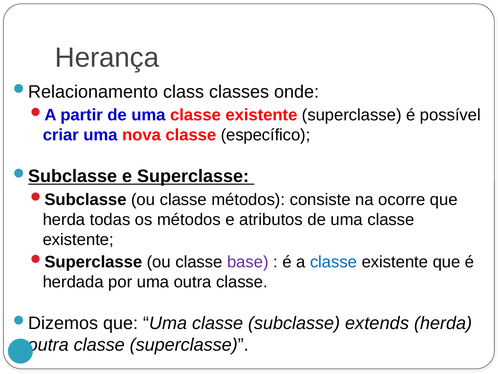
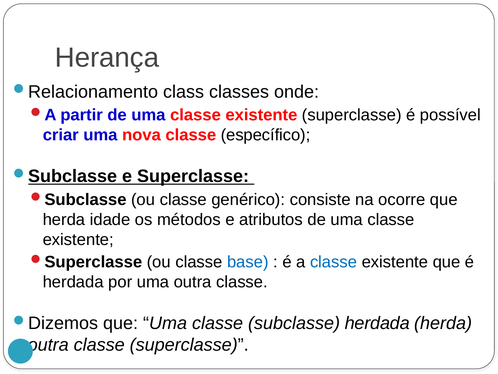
classe métodos: métodos -> genérico
todas: todas -> idade
base colour: purple -> blue
subclasse extends: extends -> herdada
